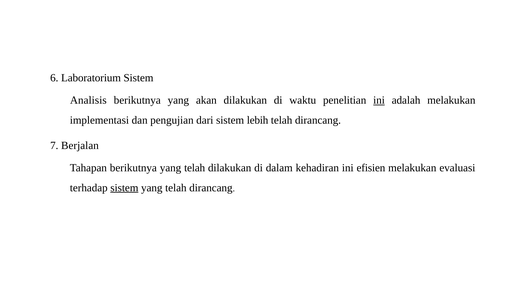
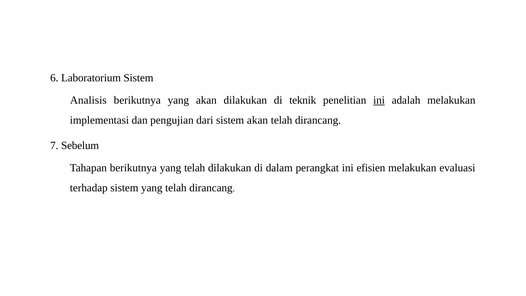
waktu: waktu -> teknik
sistem lebih: lebih -> akan
Berjalan: Berjalan -> Sebelum
kehadiran: kehadiran -> perangkat
sistem at (124, 188) underline: present -> none
